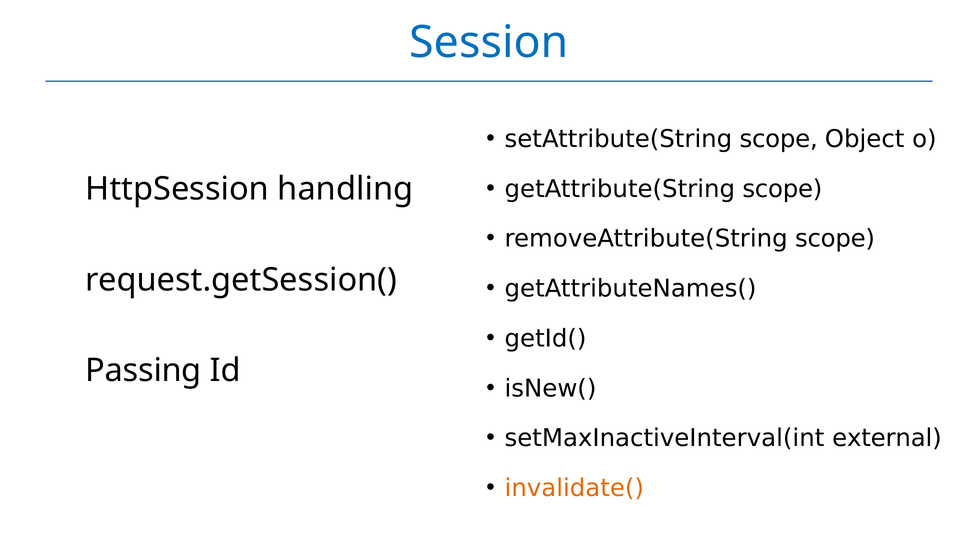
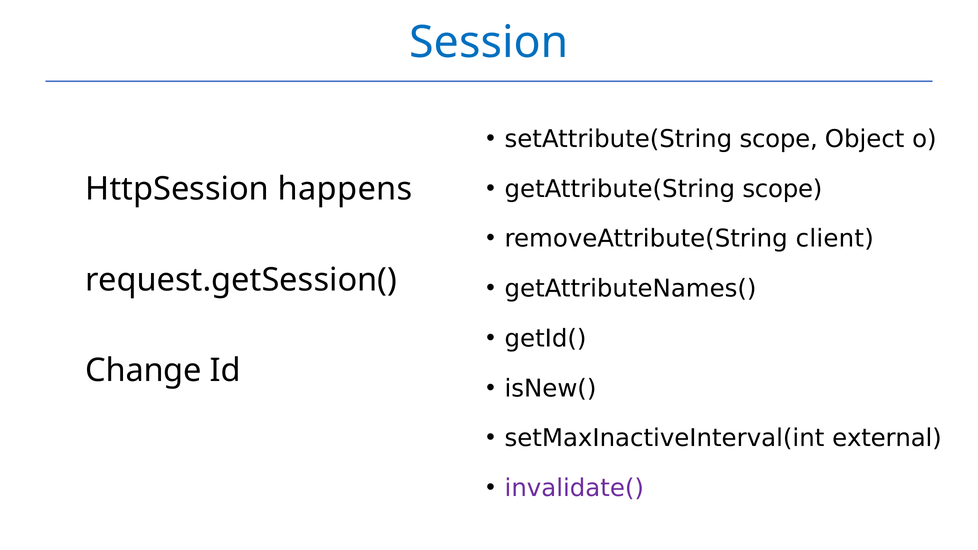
handling: handling -> happens
removeAttribute(String scope: scope -> client
Passing: Passing -> Change
invalidate( colour: orange -> purple
